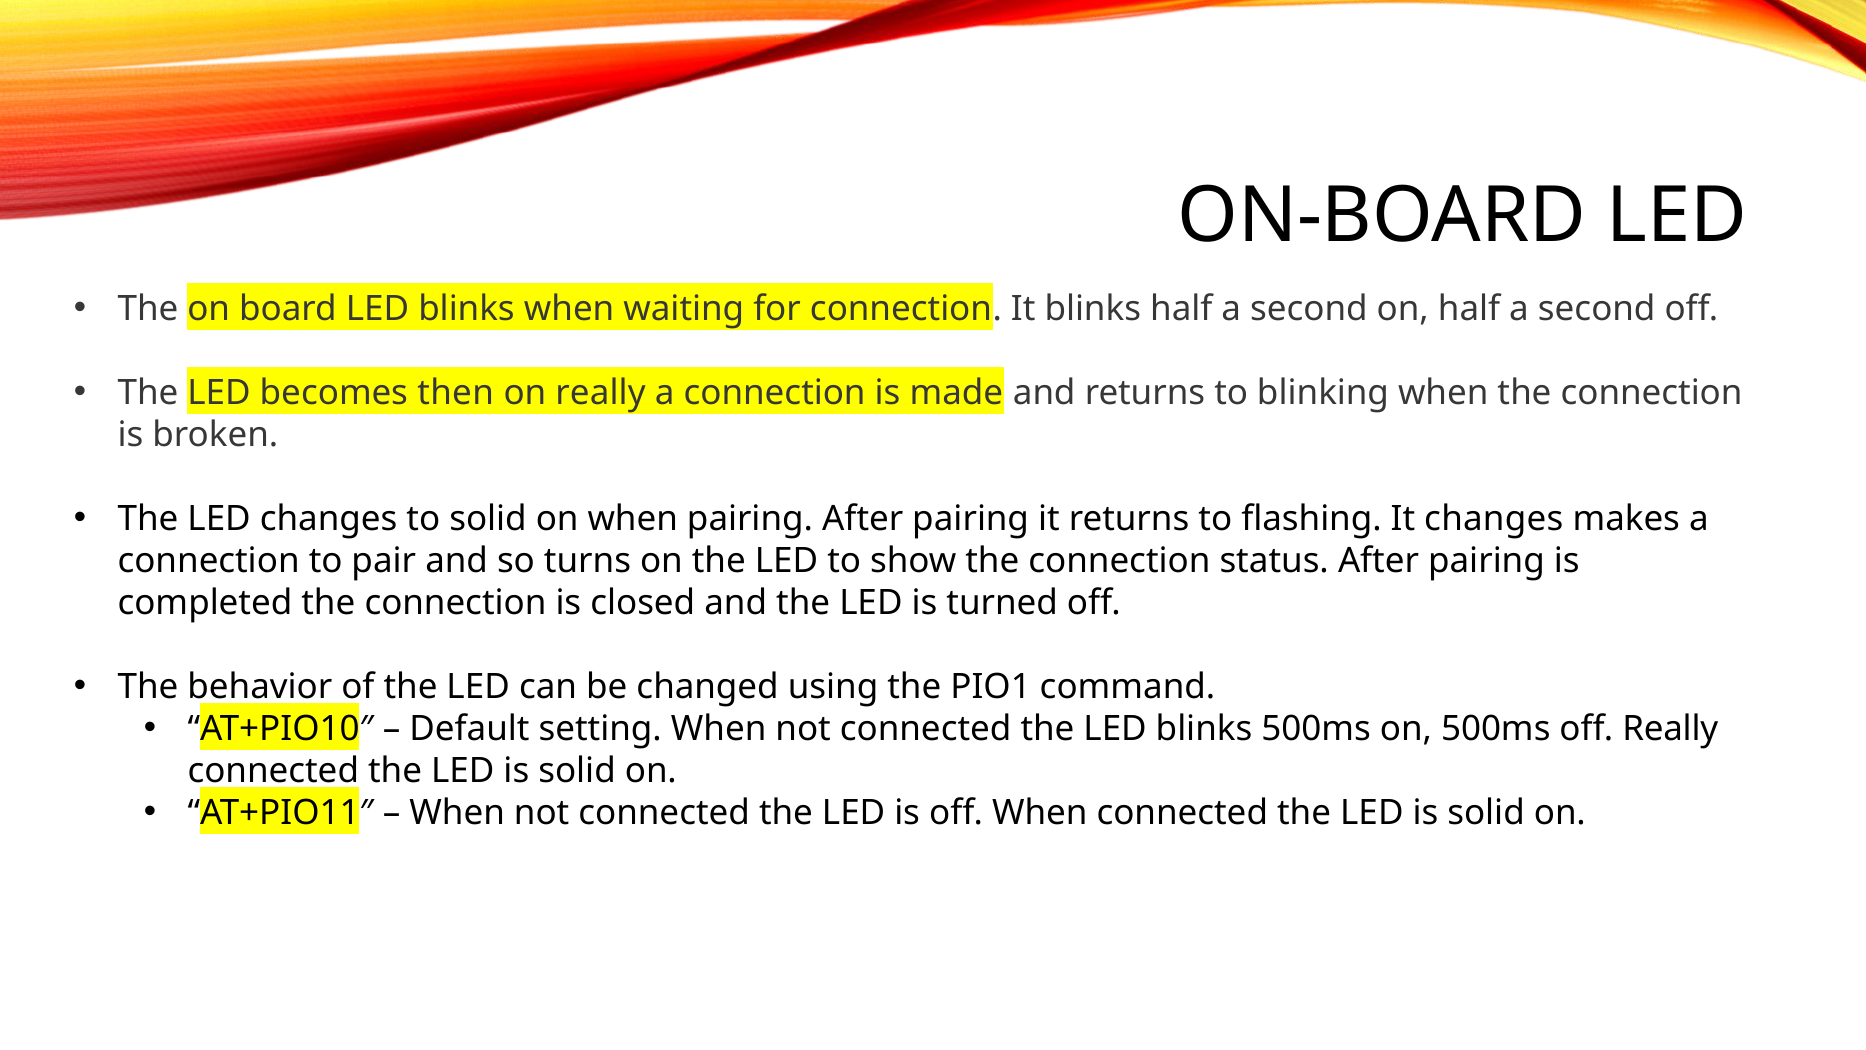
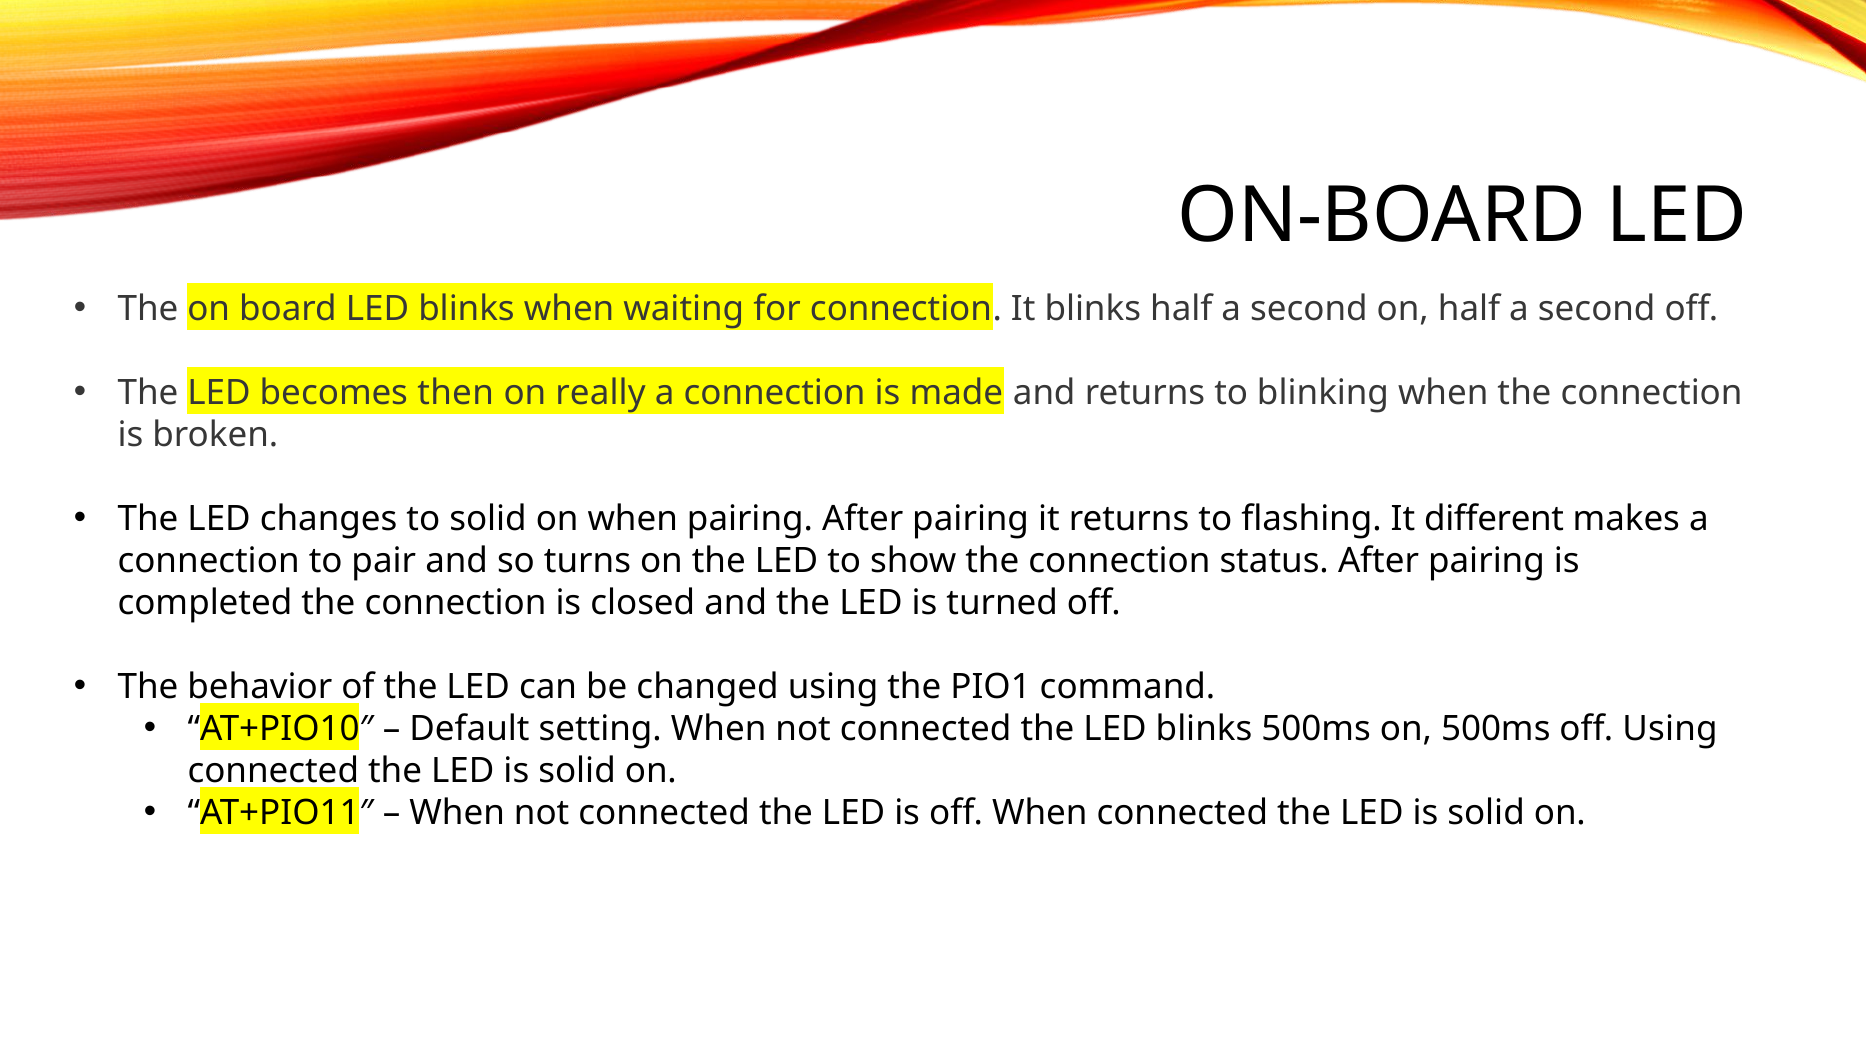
It changes: changes -> different
off Really: Really -> Using
